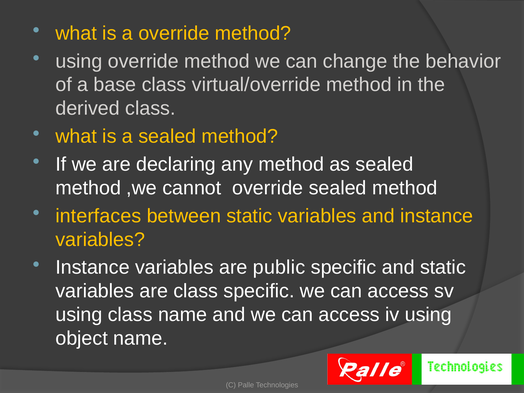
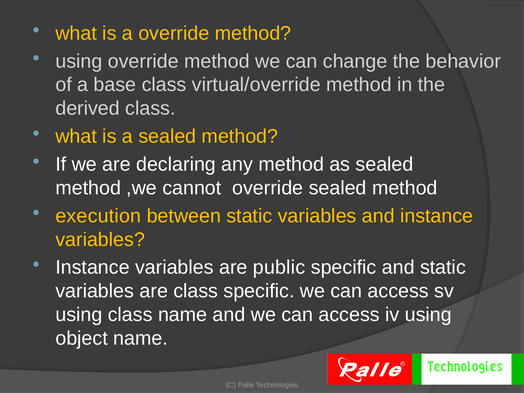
interfaces: interfaces -> execution
